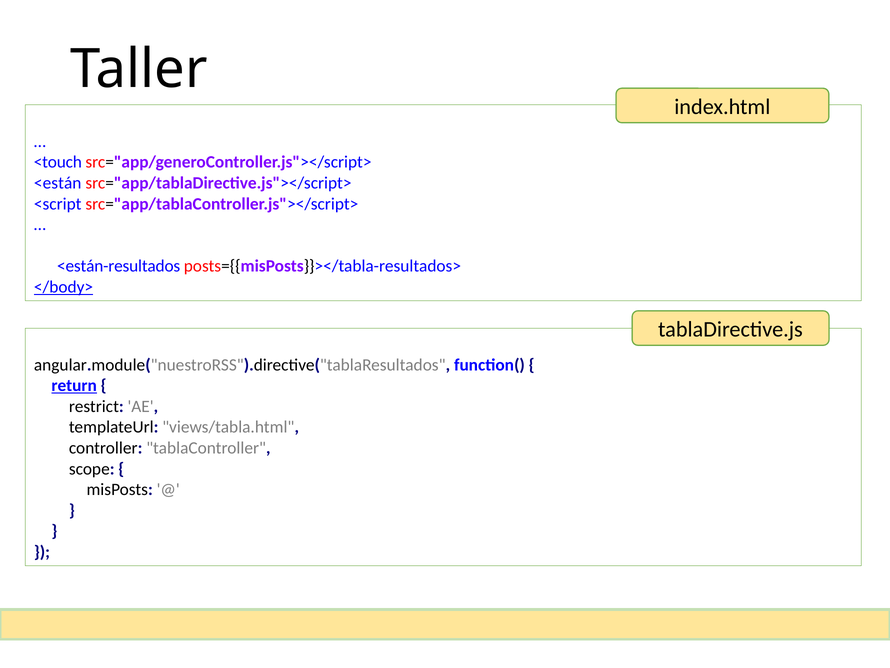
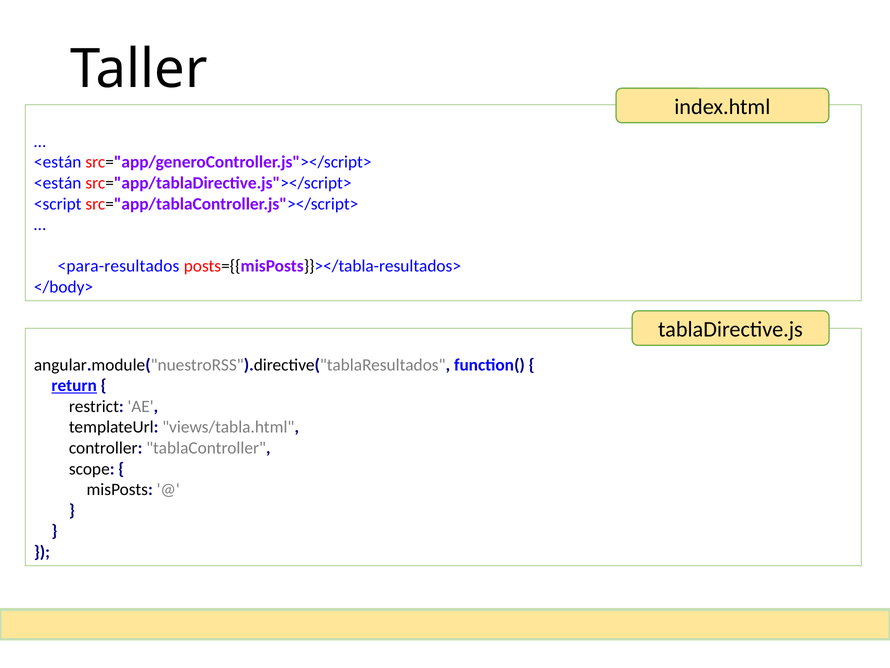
<touch at (58, 162): <touch -> <están
<están-resultados: <están-resultados -> <para-resultados
</body> underline: present -> none
